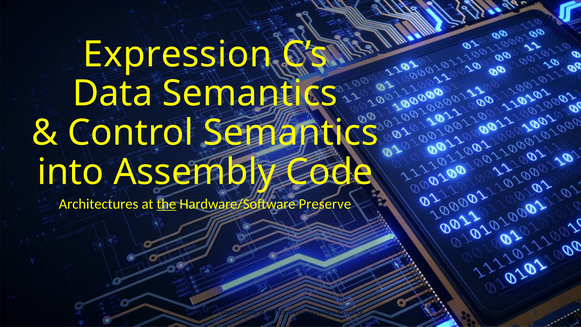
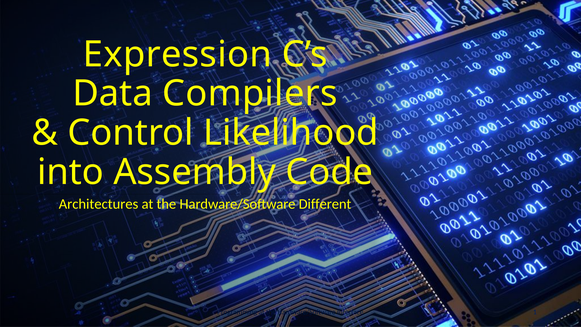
Data Semantics: Semantics -> Compilers
Control Semantics: Semantics -> Likelihood
the at (166, 204) underline: present -> none
Preserve: Preserve -> Different
